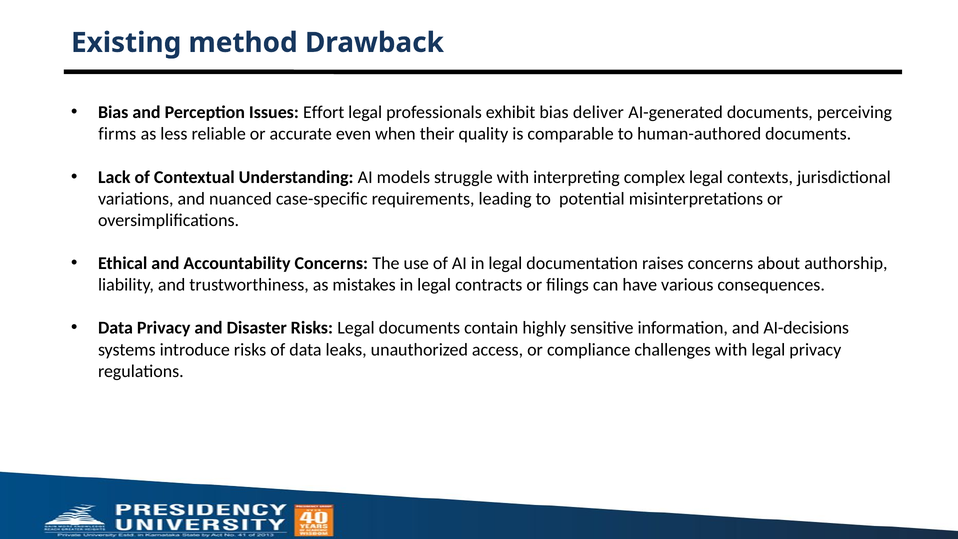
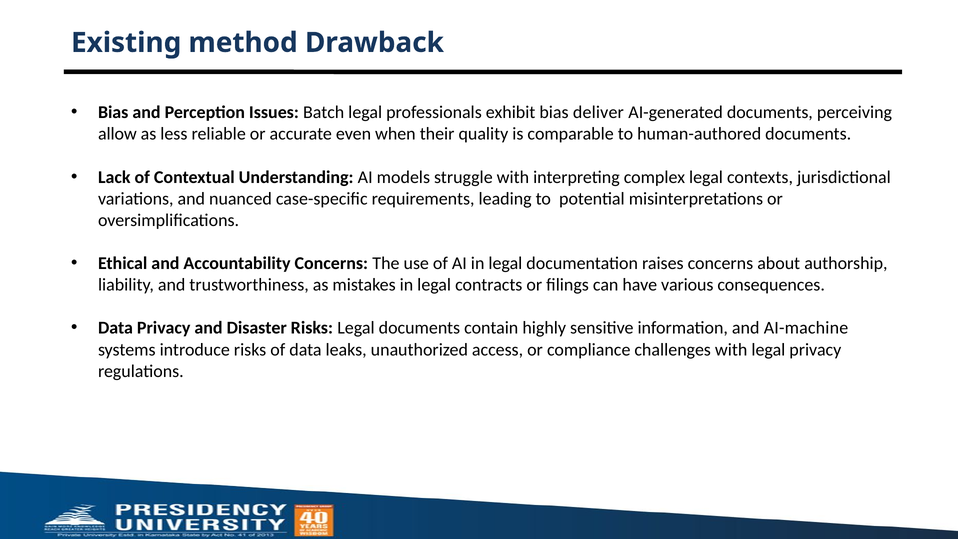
Effort: Effort -> Batch
firms: firms -> allow
AI-decisions: AI-decisions -> AI-machine
